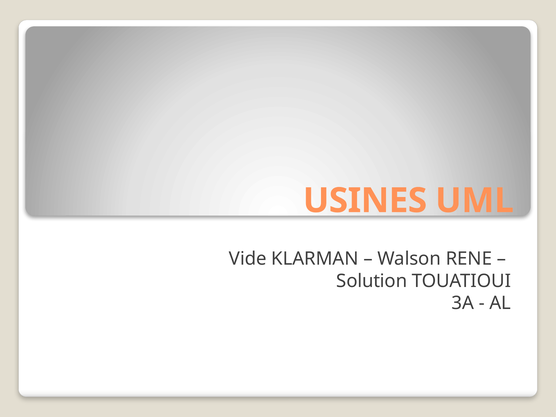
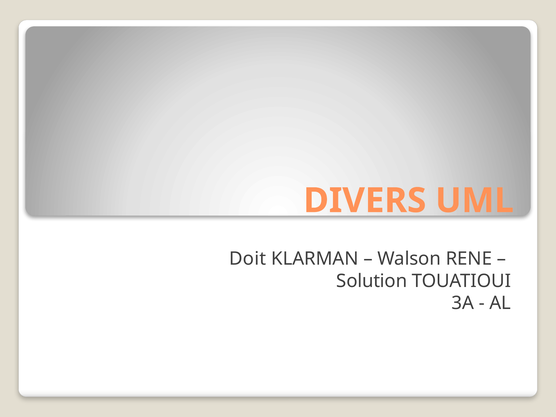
USINES: USINES -> DIVERS
Vide: Vide -> Doit
